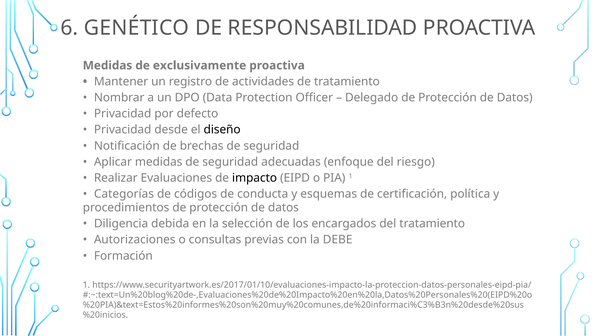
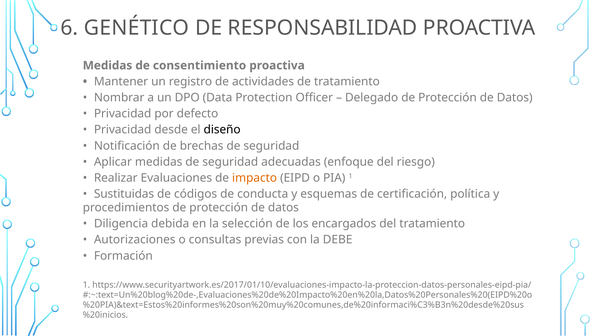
exclusivamente: exclusivamente -> consentimiento
impacto colour: black -> orange
Categorías: Categorías -> Sustituidas
